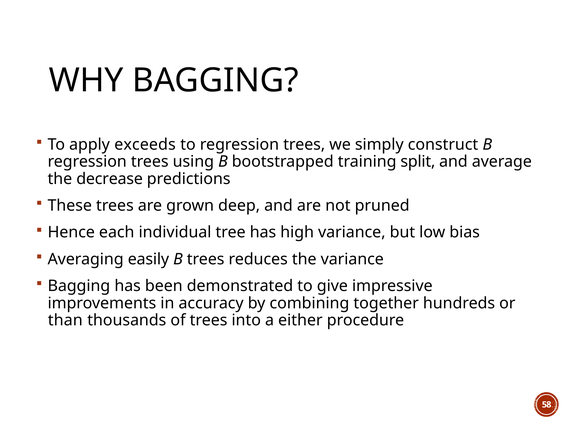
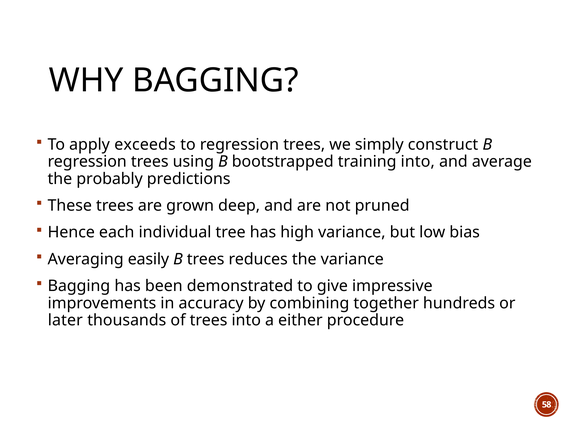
training split: split -> into
decrease: decrease -> probably
than: than -> later
